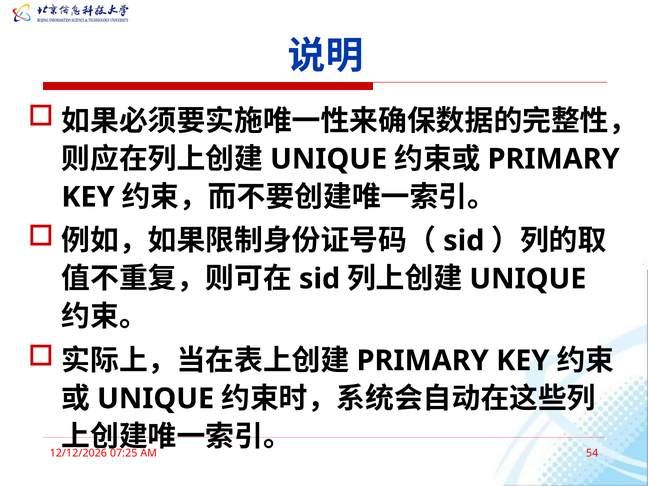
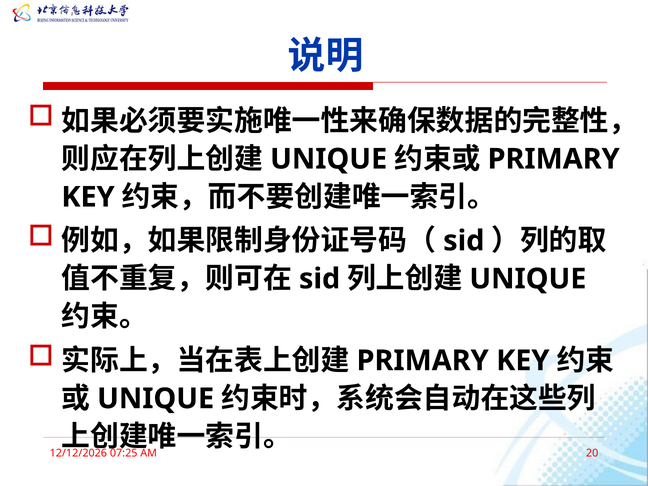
54: 54 -> 20
